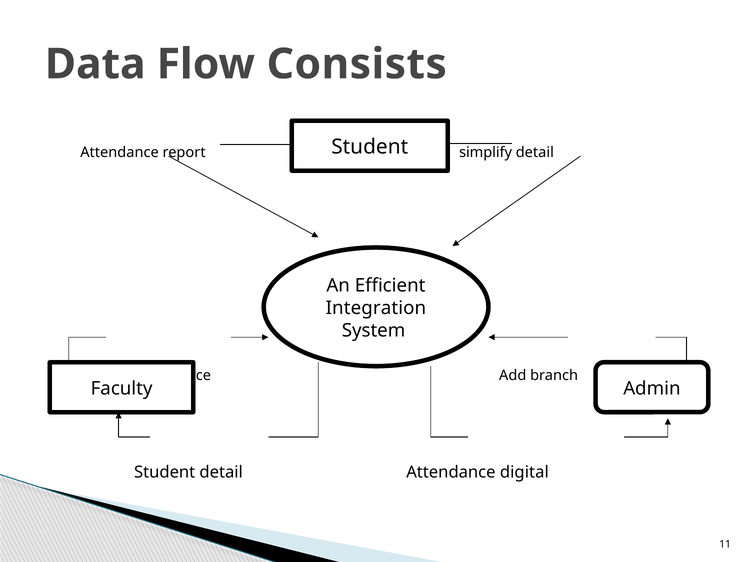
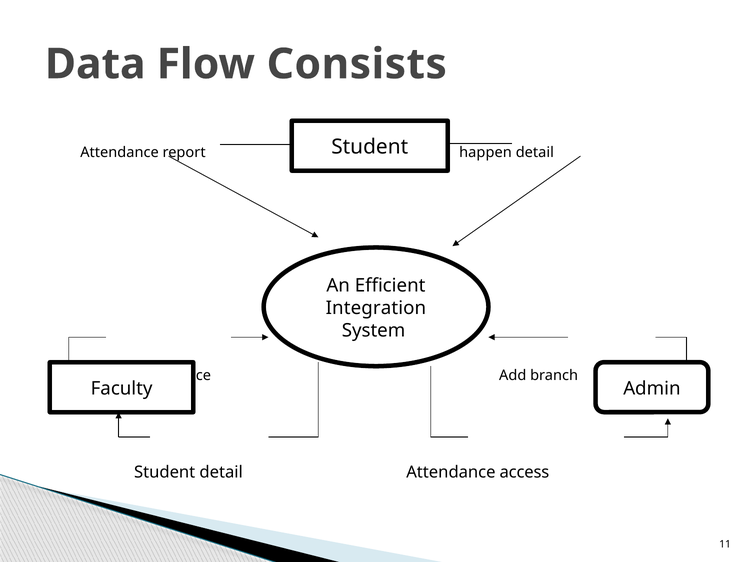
simplify: simplify -> happen
digital: digital -> access
